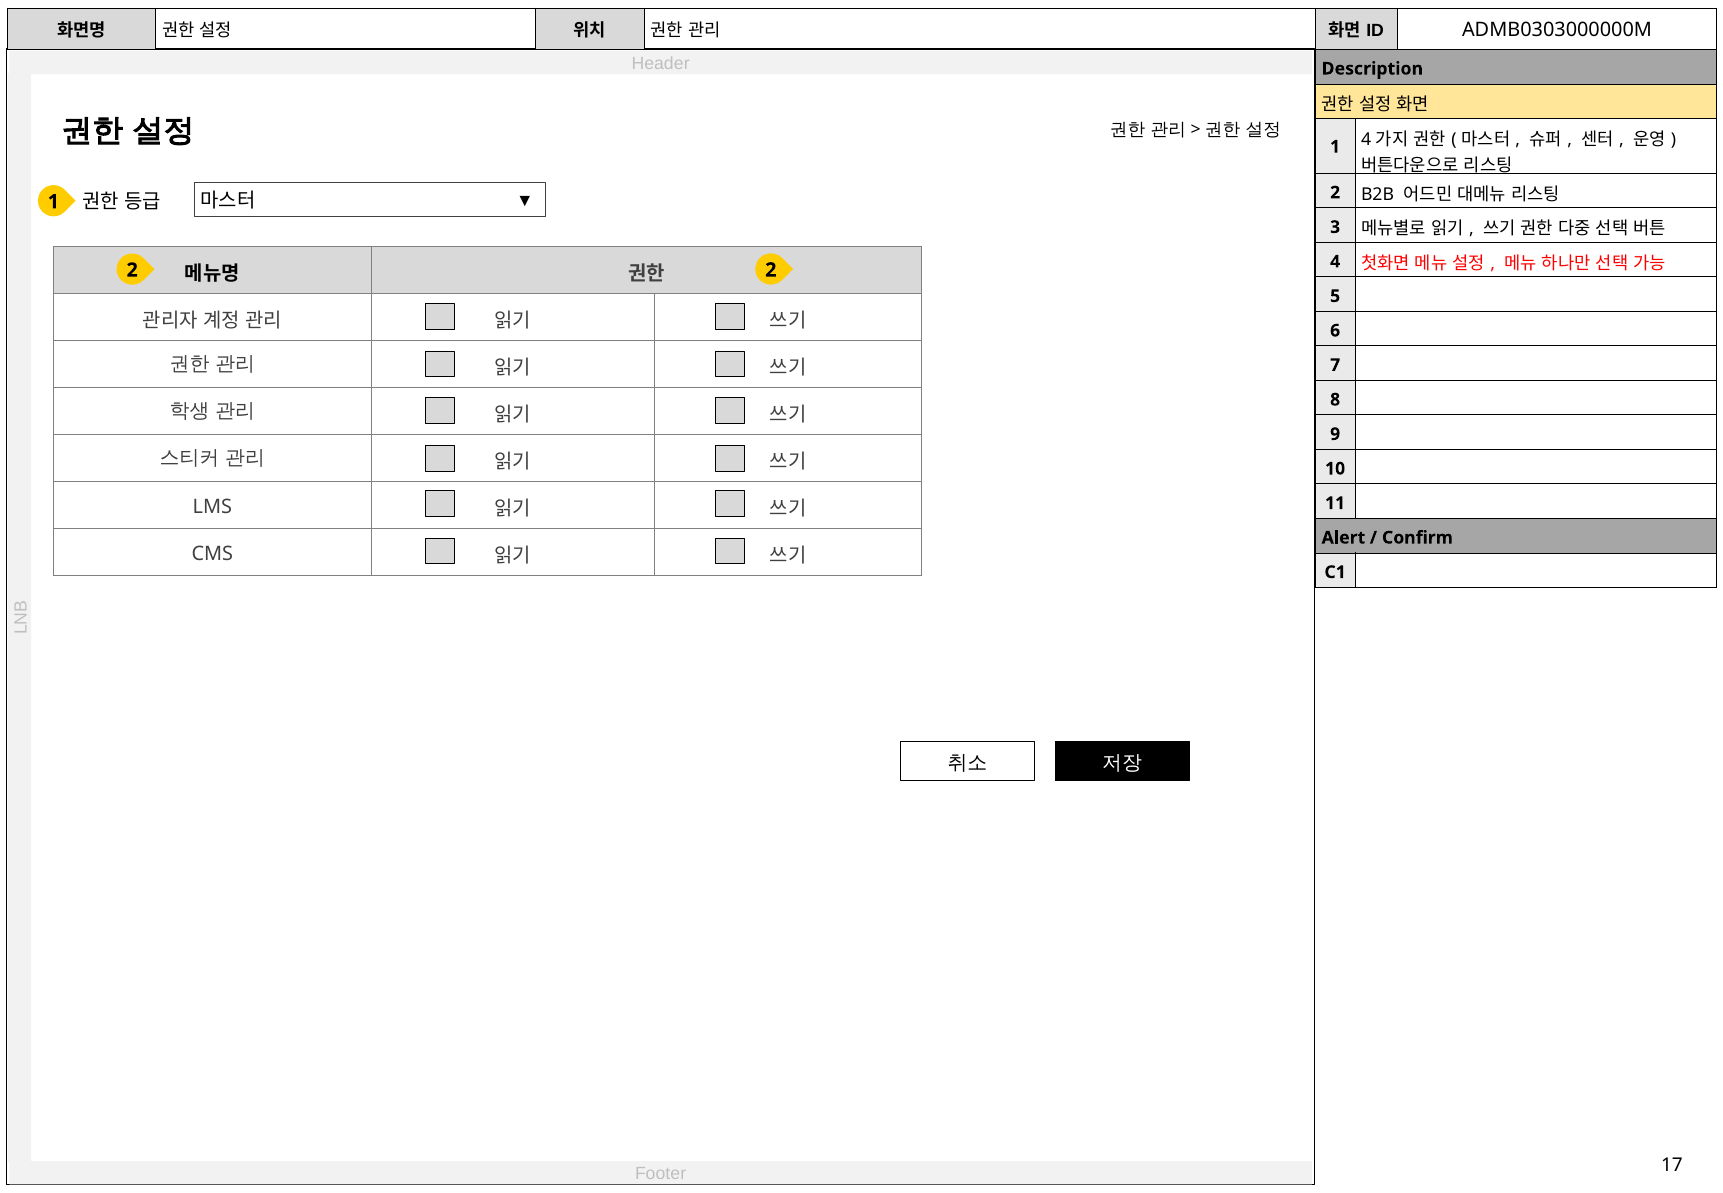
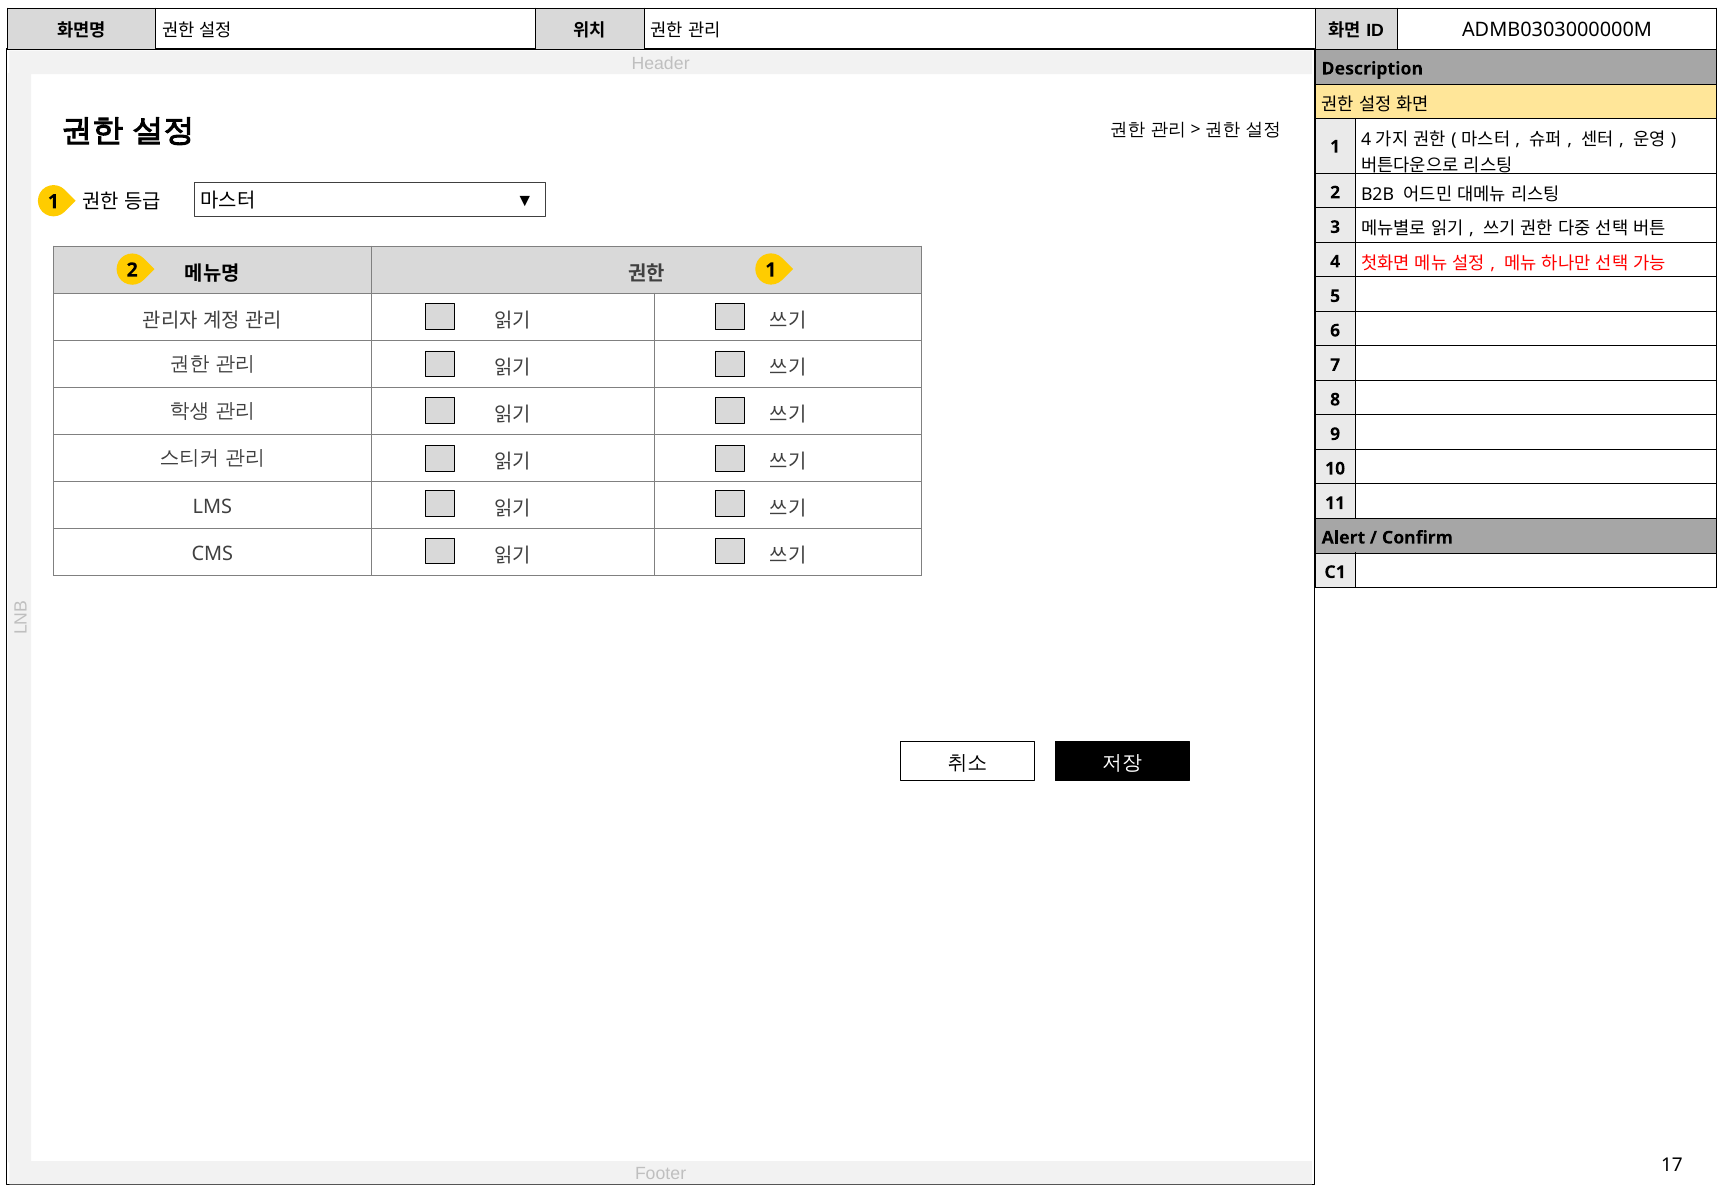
2 2: 2 -> 1
